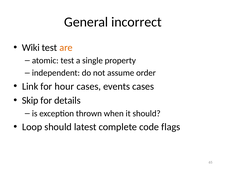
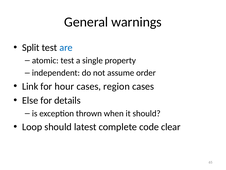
incorrect: incorrect -> warnings
Wiki: Wiki -> Split
are colour: orange -> blue
events: events -> region
Skip: Skip -> Else
flags: flags -> clear
